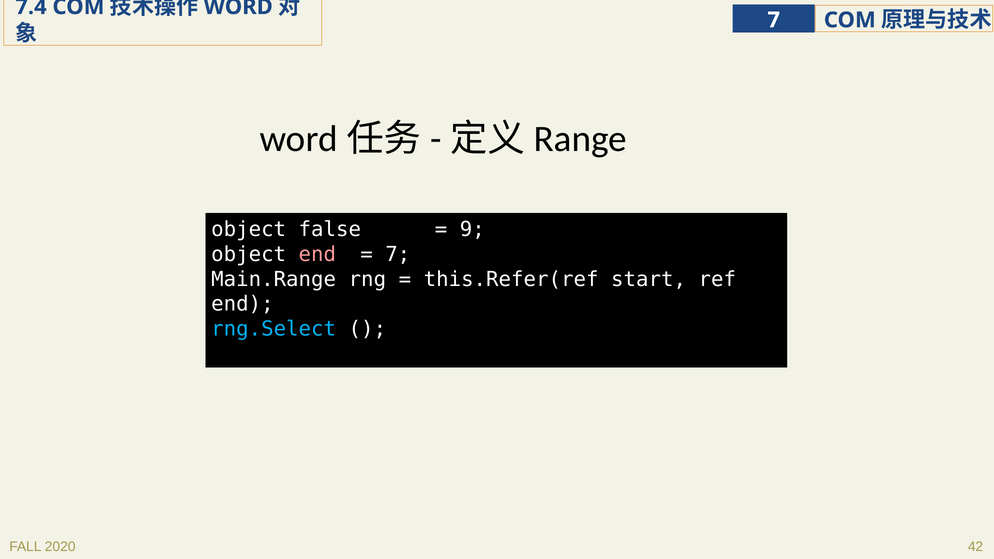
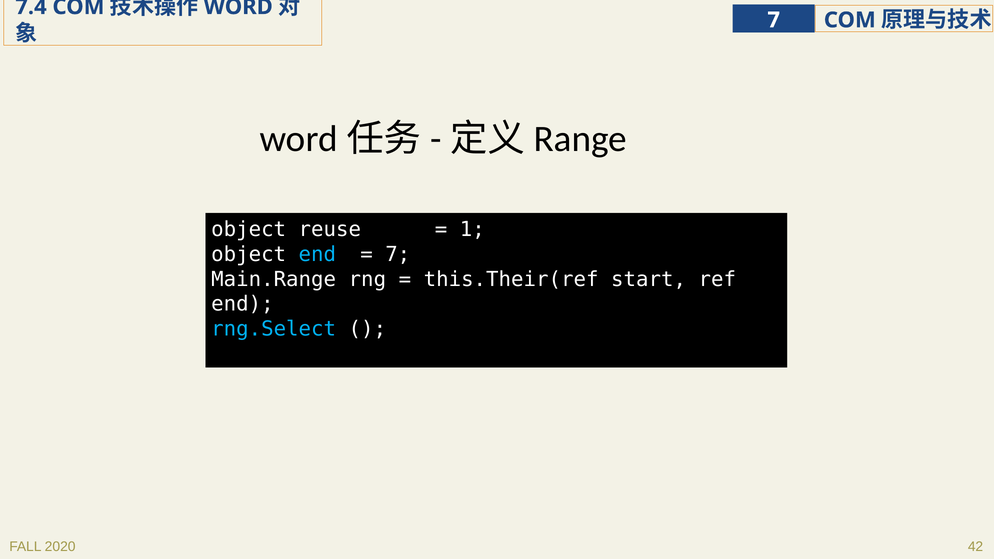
false: false -> reuse
9: 9 -> 1
end at (317, 254) colour: pink -> light blue
this.Refer(ref: this.Refer(ref -> this.Their(ref
